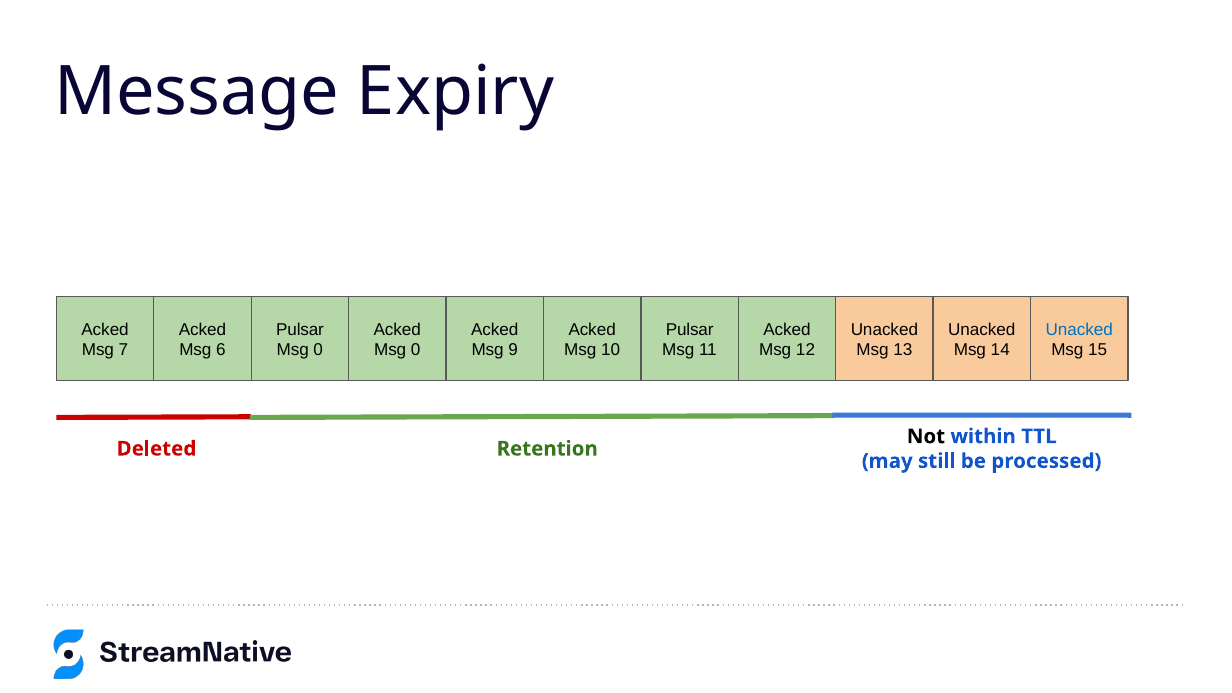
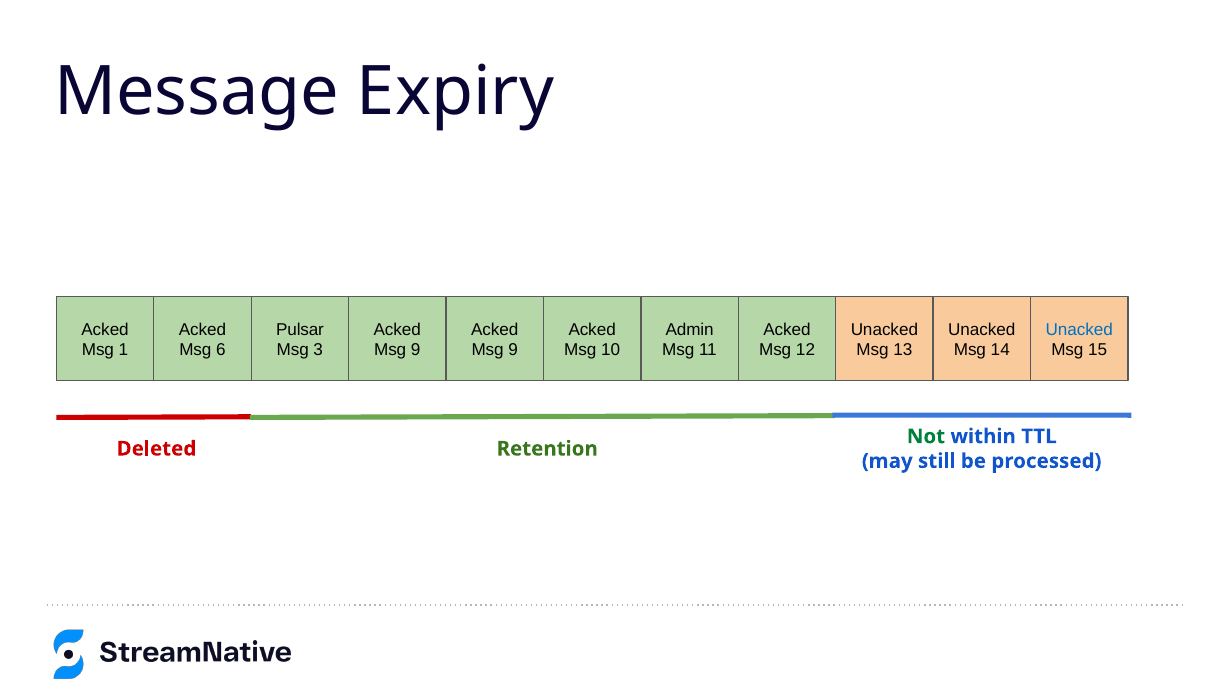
Pulsar at (690, 329): Pulsar -> Admin
7: 7 -> 1
0 at (318, 350): 0 -> 3
0 at (416, 350): 0 -> 9
Not colour: black -> green
